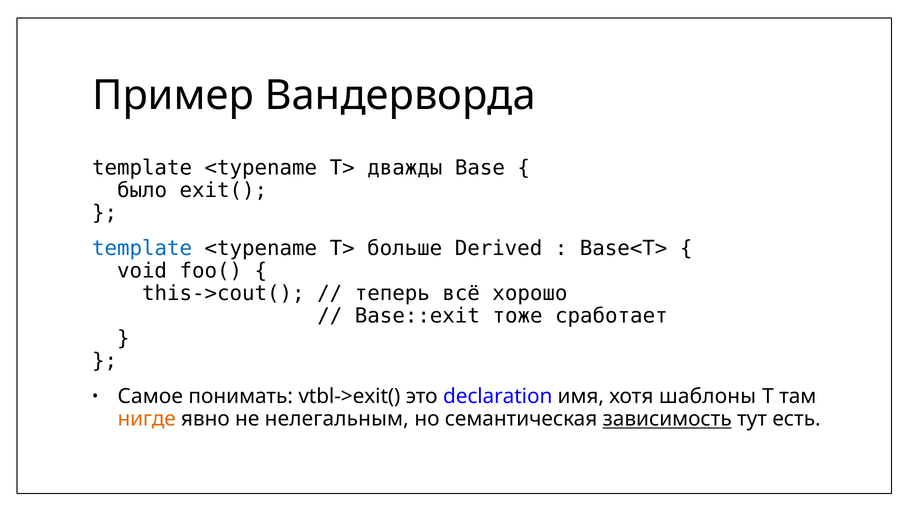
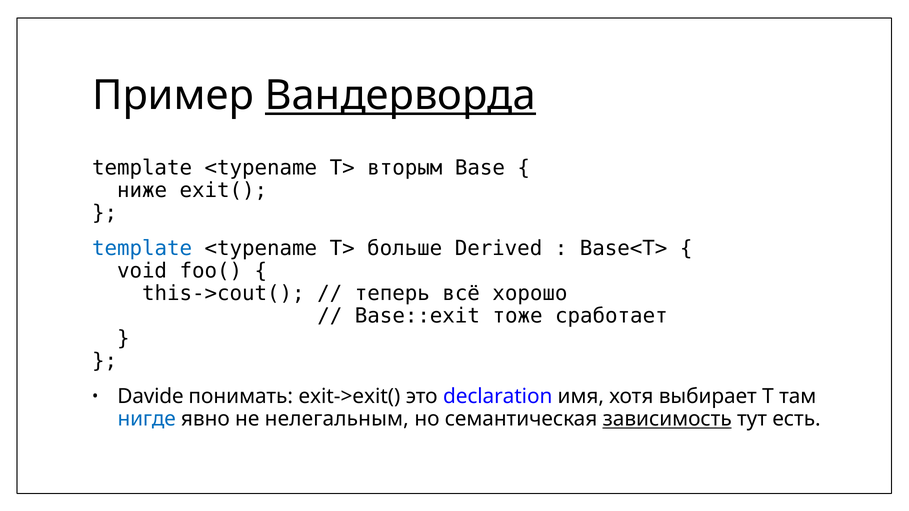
Вандерворда underline: none -> present
дважды: дважды -> вторым
было: было -> ниже
Самое: Самое -> Davide
vtbl->exit(: vtbl->exit( -> exit->exit(
шаблоны: шаблоны -> выбирает
нигде colour: orange -> blue
